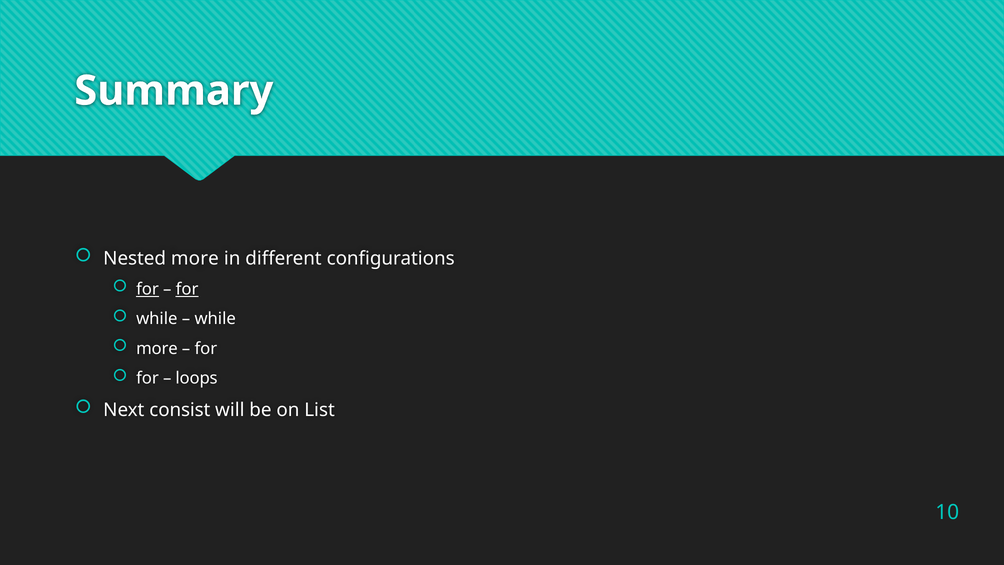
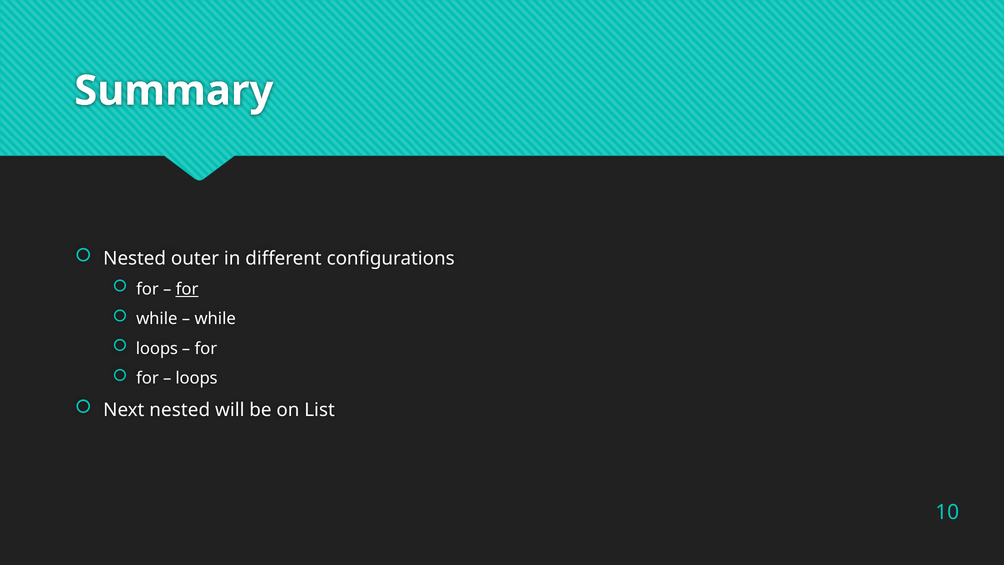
Nested more: more -> outer
for at (147, 289) underline: present -> none
more at (157, 349): more -> loops
Next consist: consist -> nested
